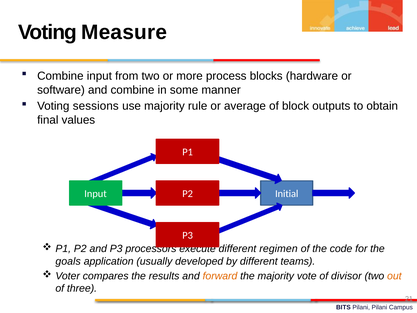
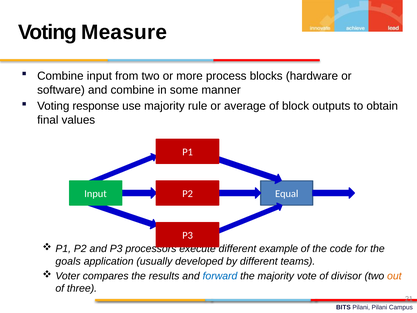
sessions: sessions -> response
Initial: Initial -> Equal
regimen: regimen -> example
forward colour: orange -> blue
